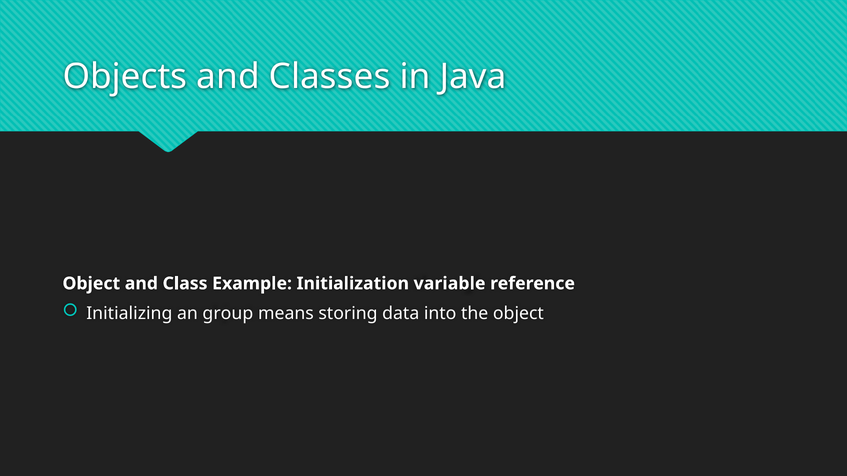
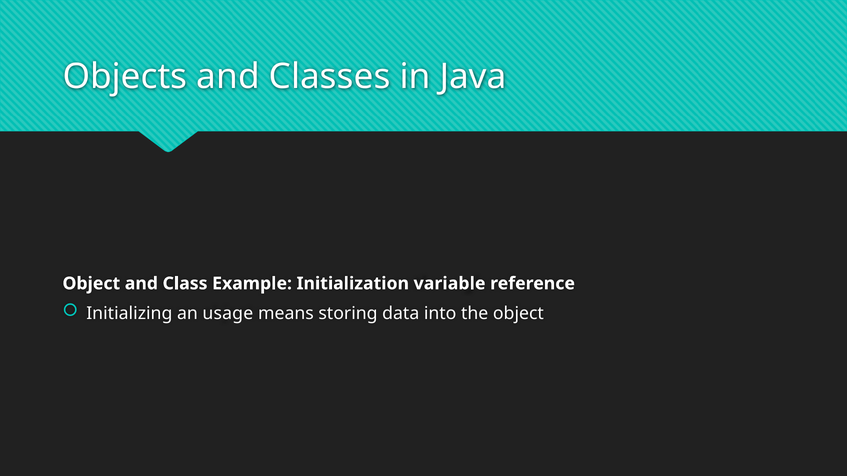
group: group -> usage
